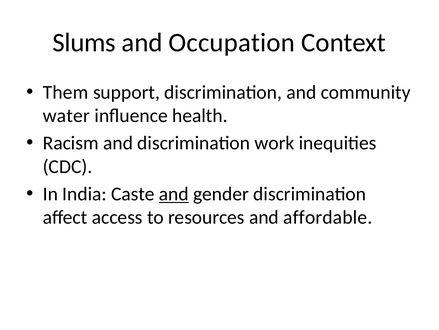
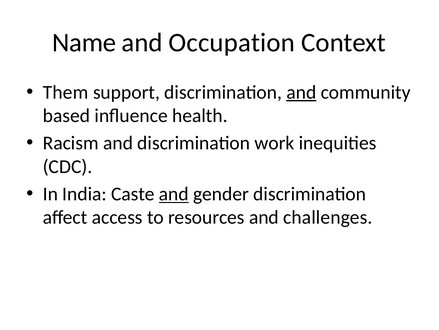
Slums: Slums -> Name
and at (301, 92) underline: none -> present
water: water -> based
affordable: affordable -> challenges
